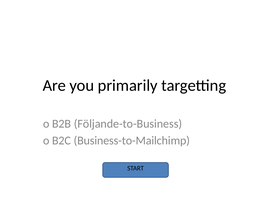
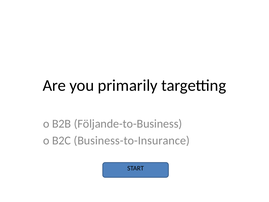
Business-to-Mailchimp: Business-to-Mailchimp -> Business-to-Insurance
